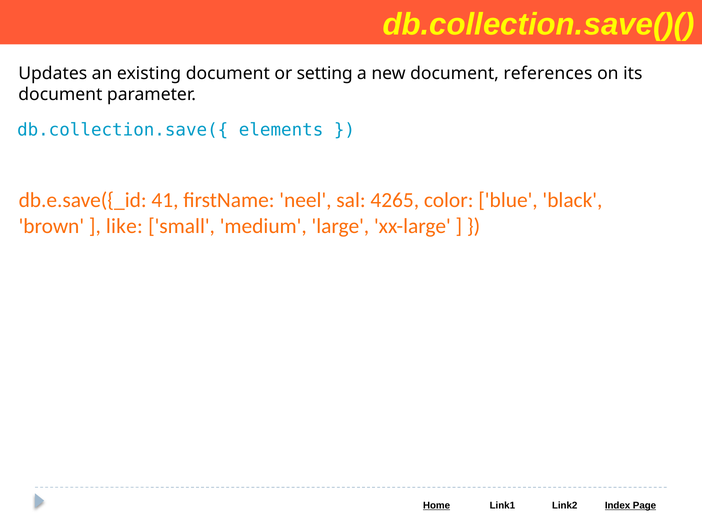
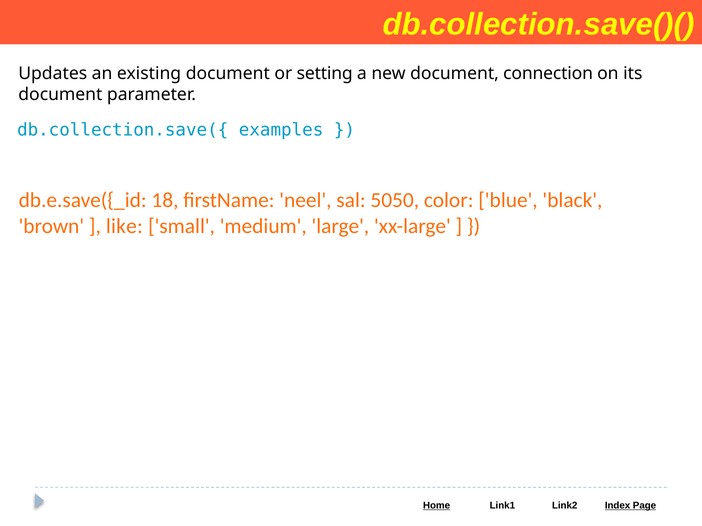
references: references -> connection
elements: elements -> examples
41: 41 -> 18
4265: 4265 -> 5050
